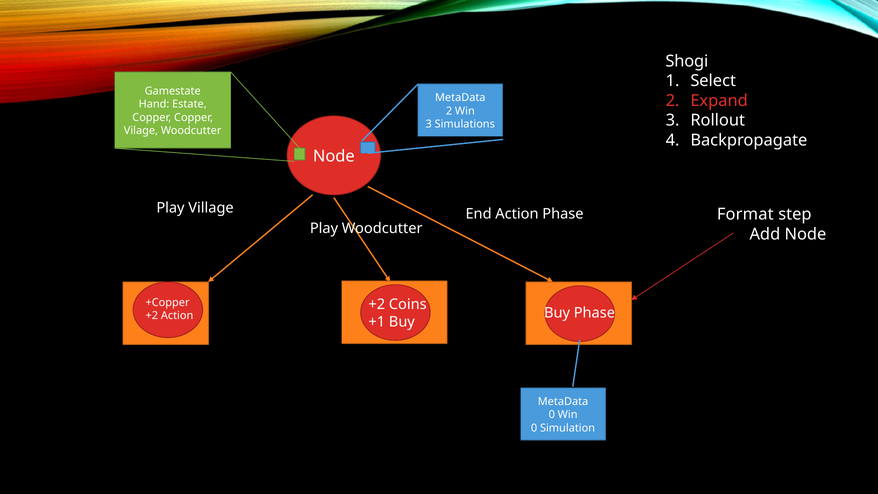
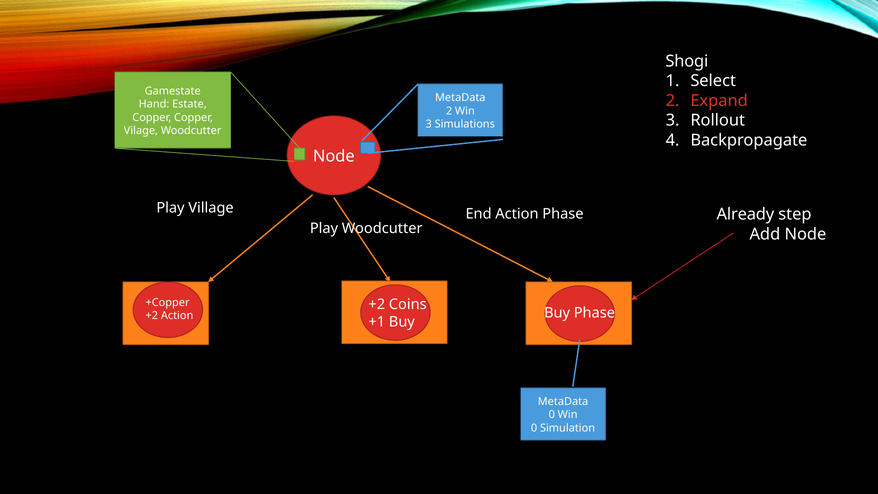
Format: Format -> Already
